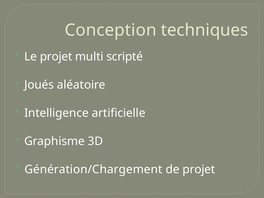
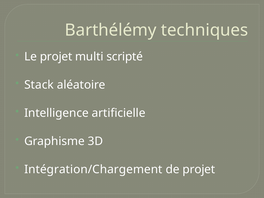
Conception: Conception -> Barthélémy
Joués: Joués -> Stack
Génération/Chargement: Génération/Chargement -> Intégration/Chargement
